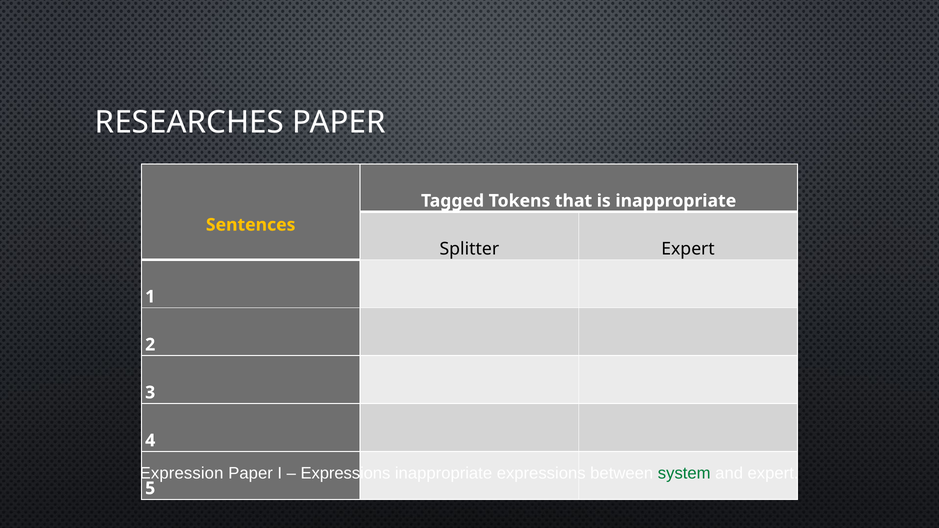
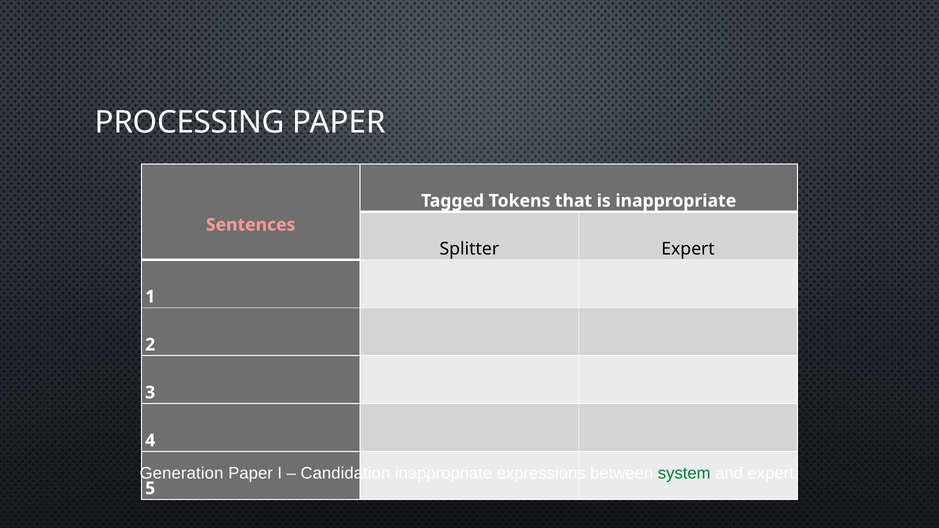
RESEARCHES: RESEARCHES -> PROCESSING
Sentences colour: yellow -> pink
Expression: Expression -> Generation
Expressions at (345, 473): Expressions -> Candidation
